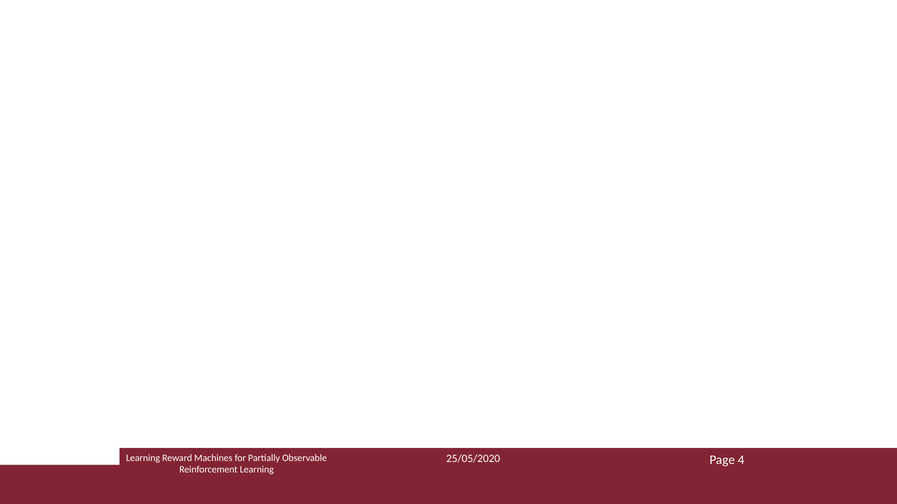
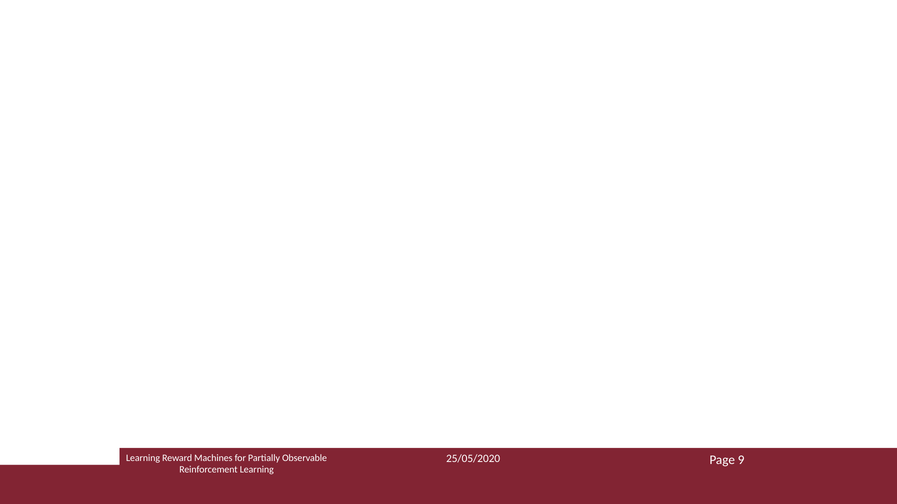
4: 4 -> 9
